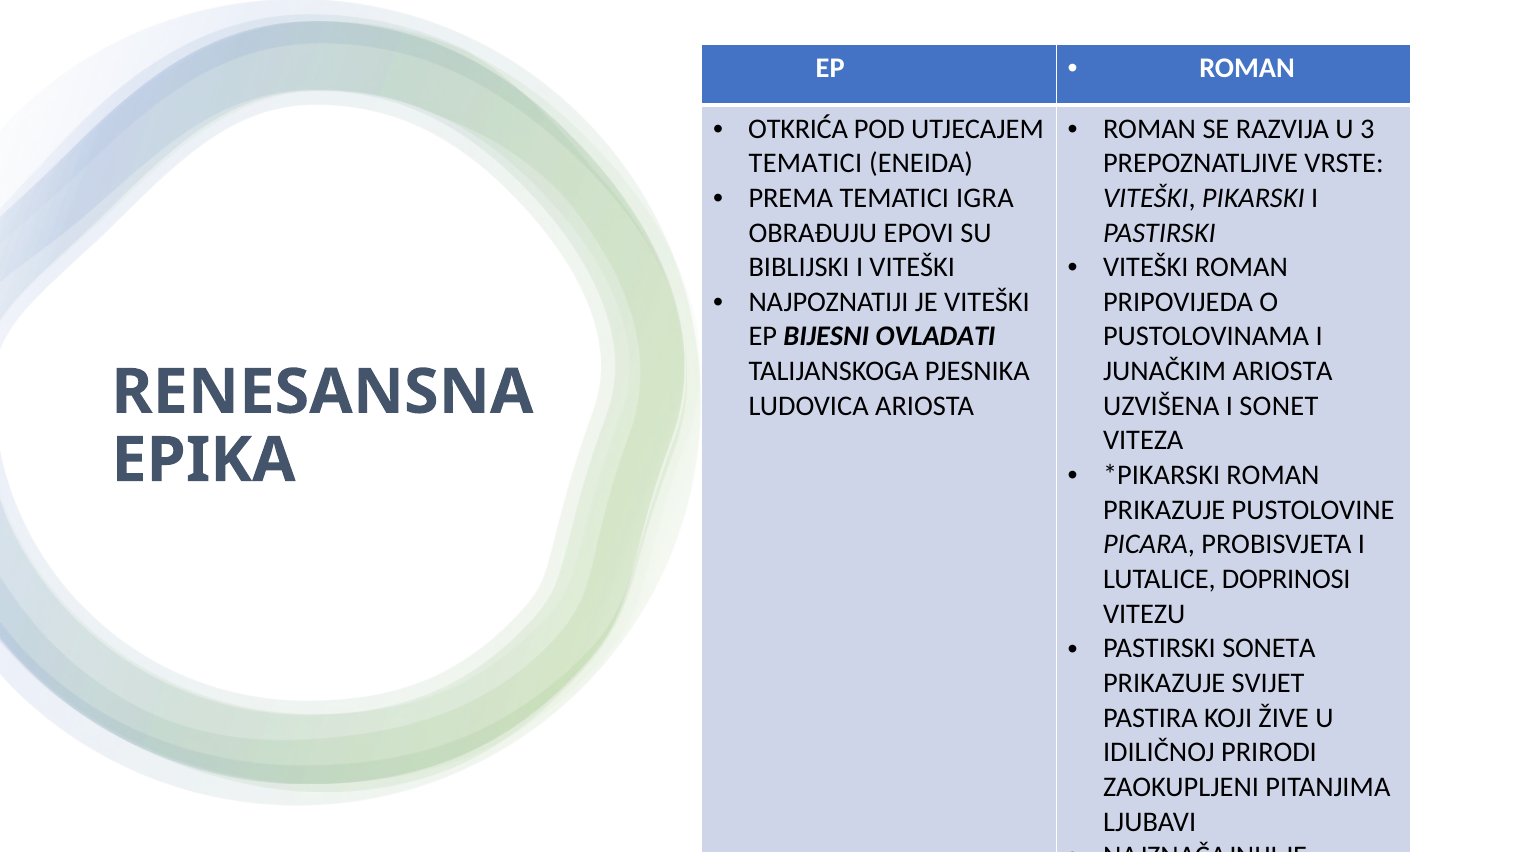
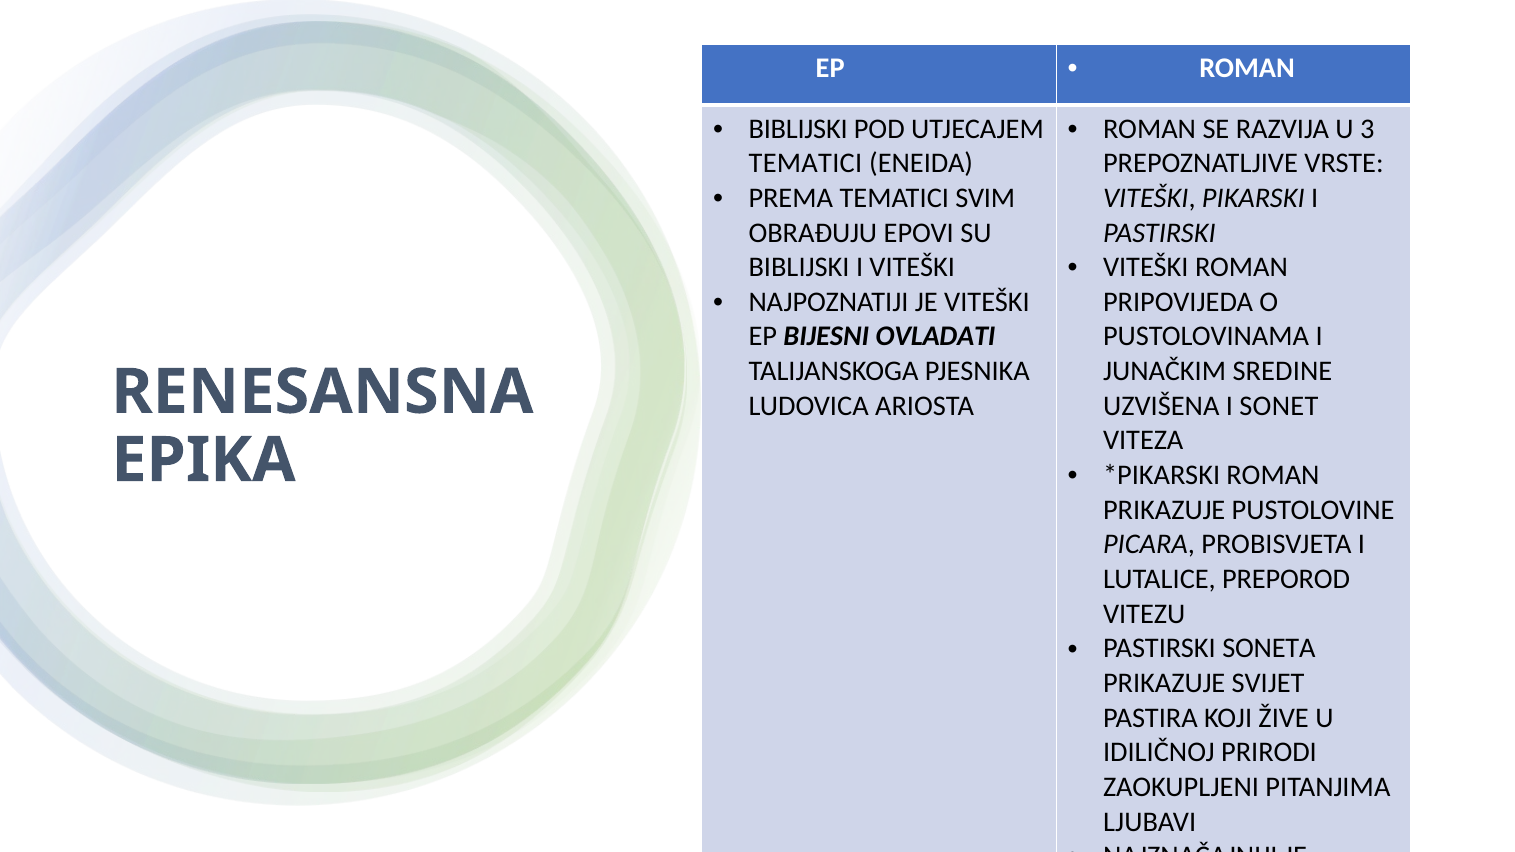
OTKRIĆA at (798, 129): OTKRIĆA -> BIBLIJSKI
IGRA: IGRA -> SVIM
JUNAČKIM ARIOSTA: ARIOSTA -> SREDINE
DOPRINOSI: DOPRINOSI -> PREPOROD
